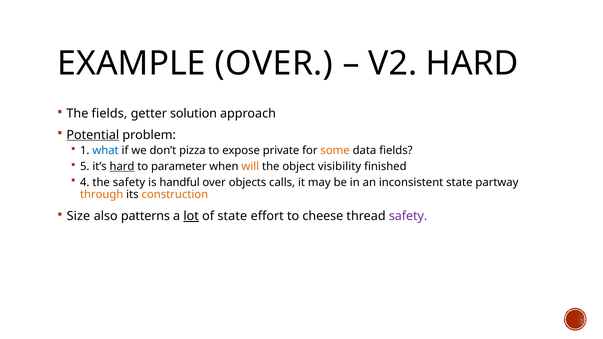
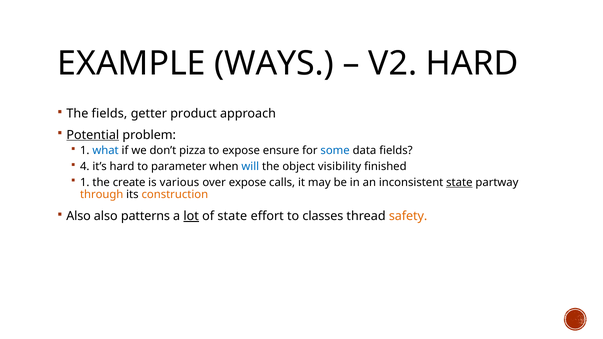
EXAMPLE OVER: OVER -> WAYS
solution: solution -> product
private: private -> ensure
some colour: orange -> blue
5: 5 -> 4
hard at (122, 166) underline: present -> none
will colour: orange -> blue
4 at (85, 182): 4 -> 1
the safety: safety -> create
handful: handful -> various
over objects: objects -> expose
state at (459, 182) underline: none -> present
Size at (78, 216): Size -> Also
cheese: cheese -> classes
safety at (408, 216) colour: purple -> orange
